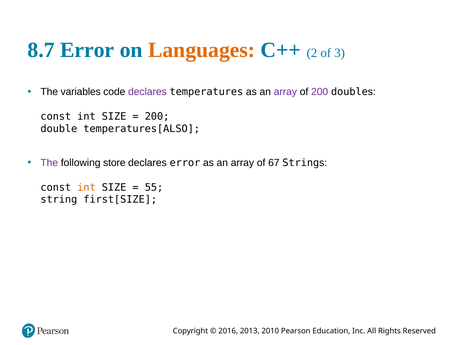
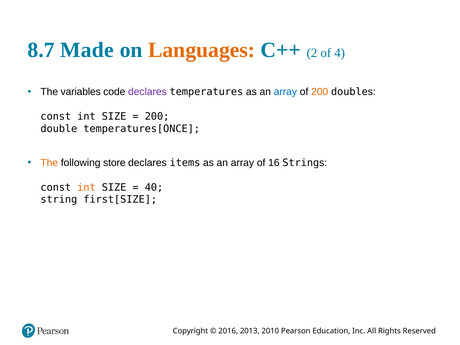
8.7 Error: Error -> Made
3: 3 -> 4
array at (285, 92) colour: purple -> blue
200 at (320, 92) colour: purple -> orange
temperatures[ALSO: temperatures[ALSO -> temperatures[ONCE
The at (49, 163) colour: purple -> orange
declares error: error -> items
67: 67 -> 16
55: 55 -> 40
